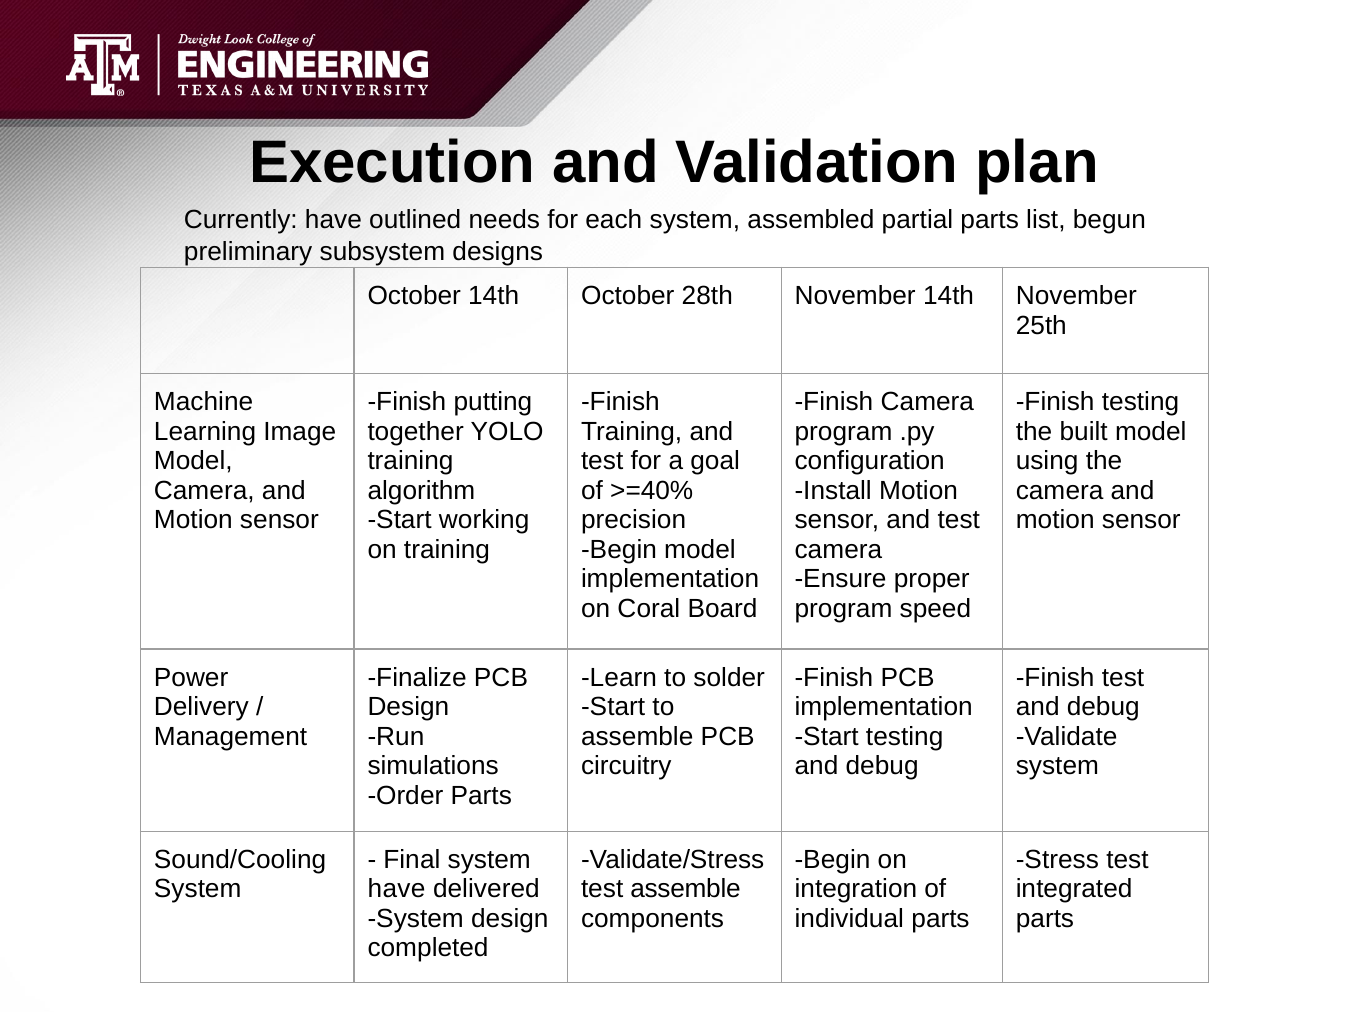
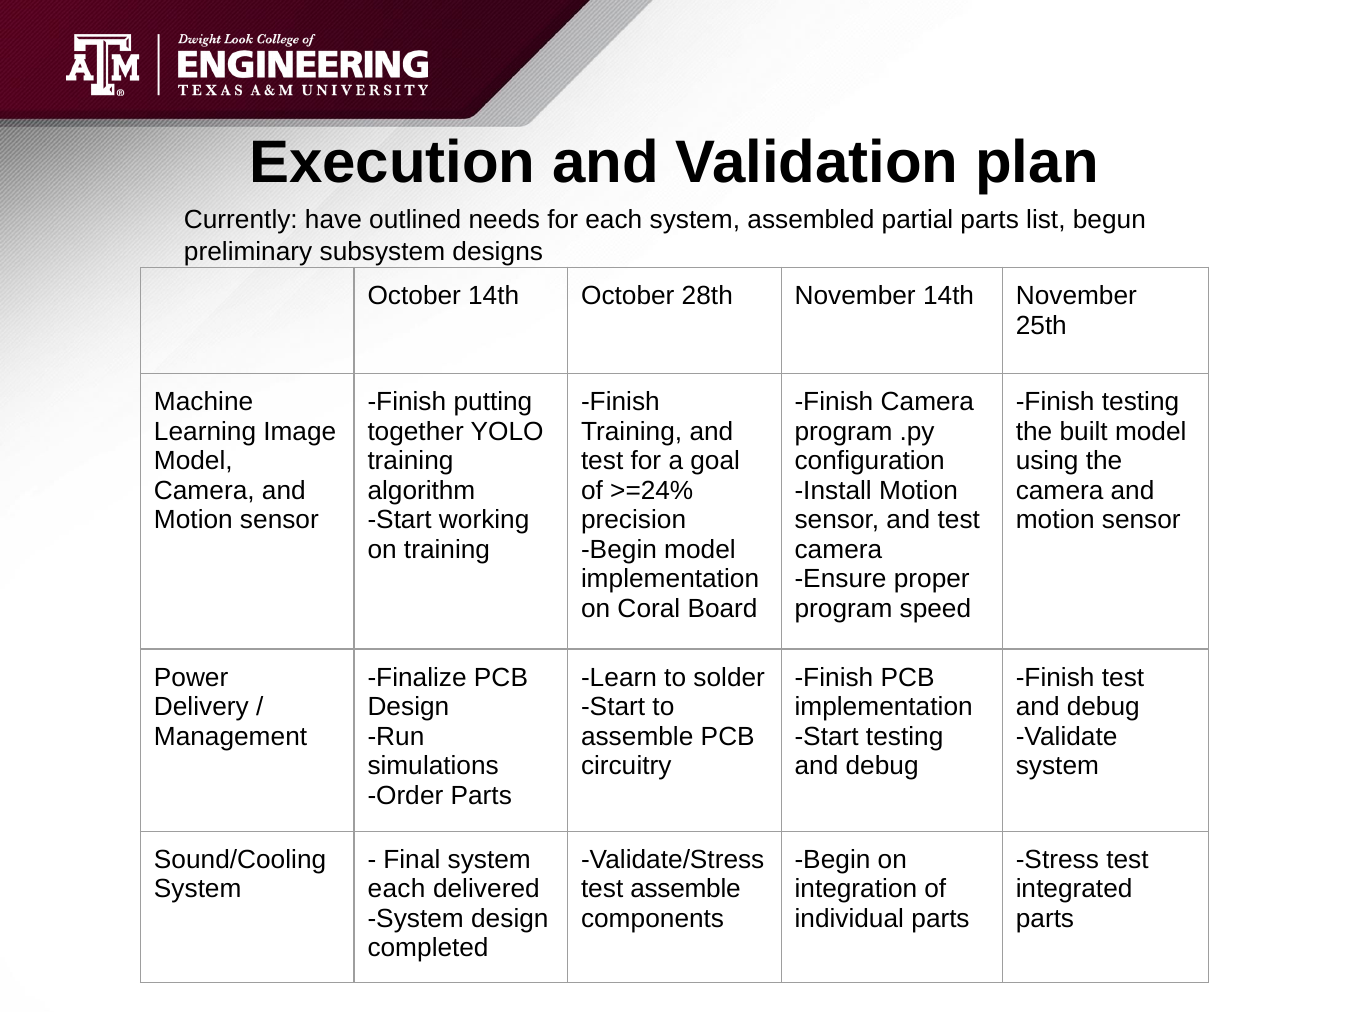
>=40%: >=40% -> >=24%
have at (397, 889): have -> each
